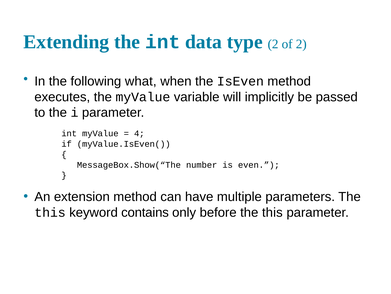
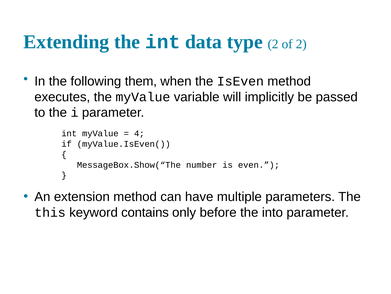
what: what -> them
before the this: this -> into
